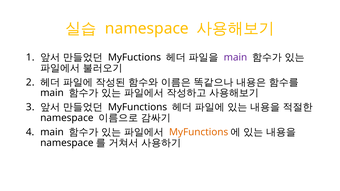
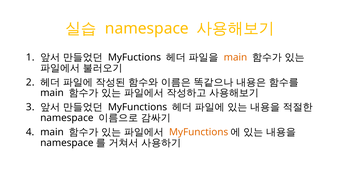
main at (235, 57) colour: purple -> orange
